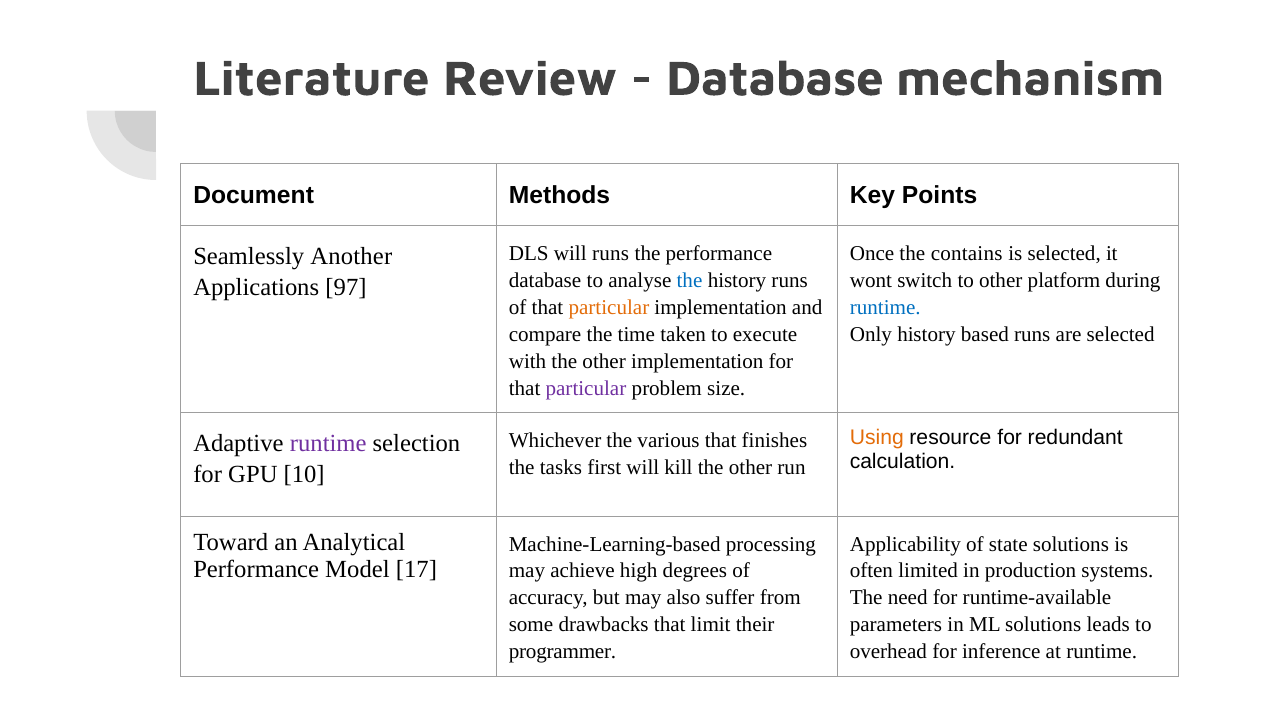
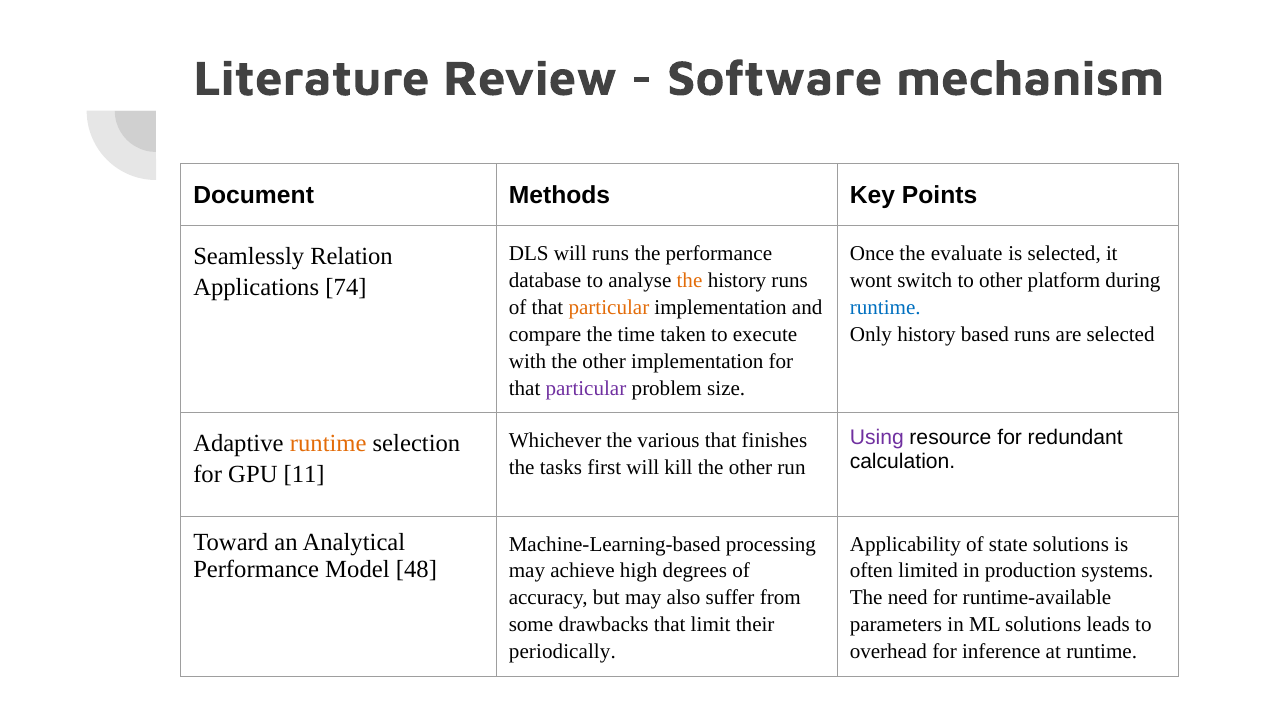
Database at (775, 79): Database -> Software
contains: contains -> evaluate
Another: Another -> Relation
the at (690, 280) colour: blue -> orange
97: 97 -> 74
Using colour: orange -> purple
runtime at (328, 443) colour: purple -> orange
10: 10 -> 11
17: 17 -> 48
programmer: programmer -> periodically
